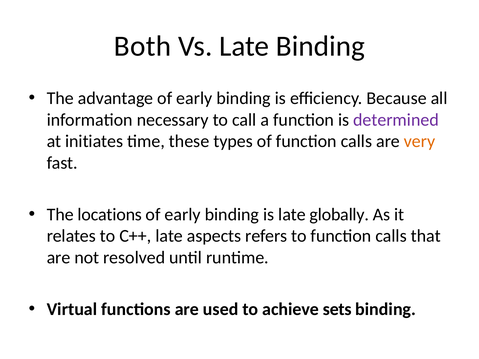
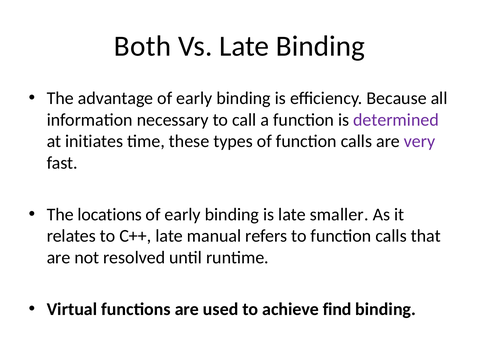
very colour: orange -> purple
globally: globally -> smaller
aspects: aspects -> manual
sets: sets -> find
